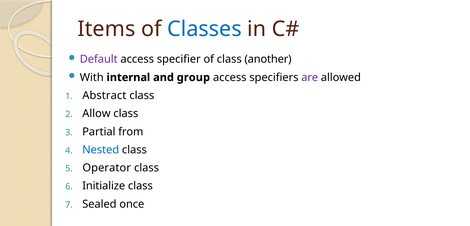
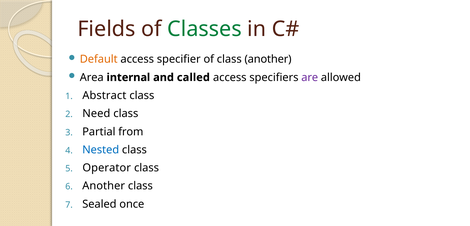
Items: Items -> Fields
Classes colour: blue -> green
Default colour: purple -> orange
With: With -> Area
group: group -> called
Allow: Allow -> Need
Initialize at (104, 186): Initialize -> Another
